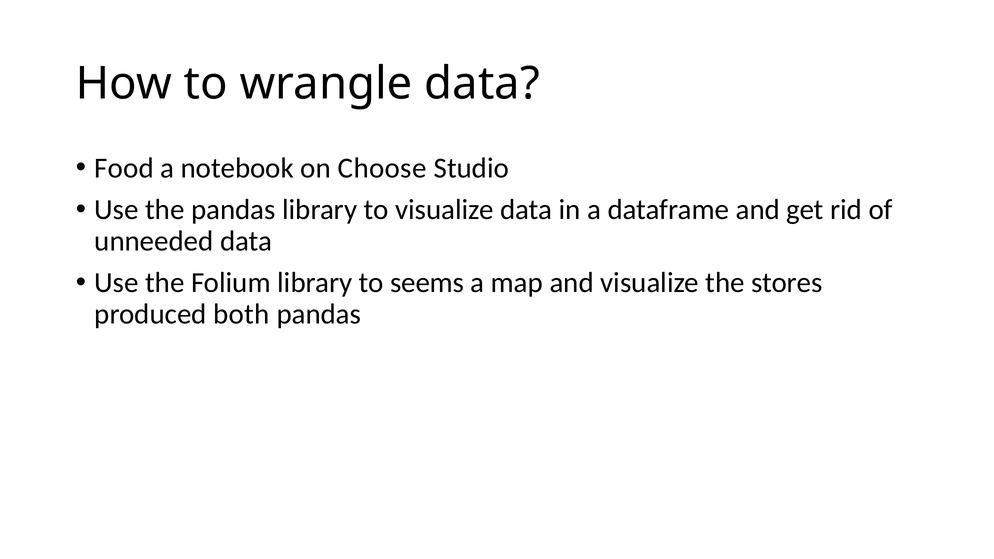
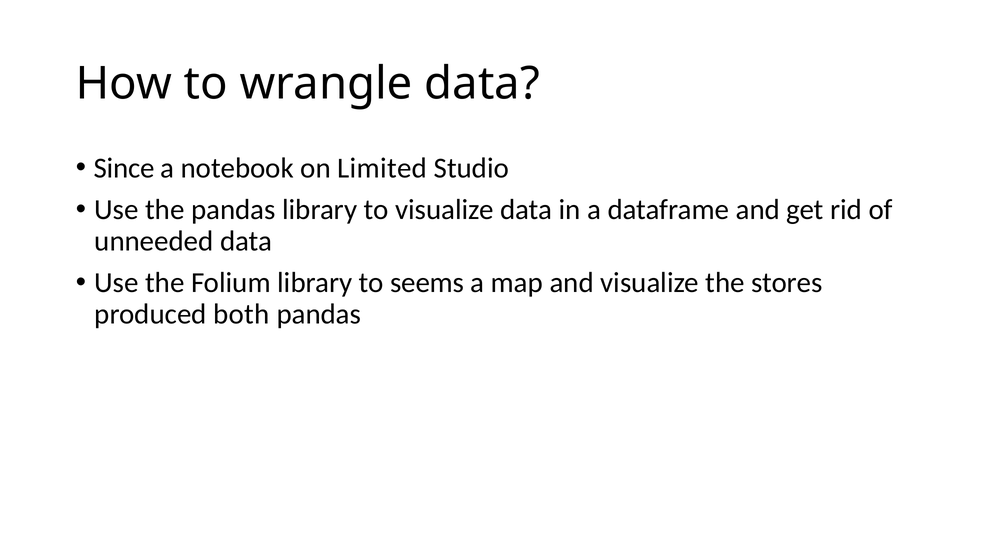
Food: Food -> Since
Choose: Choose -> Limited
